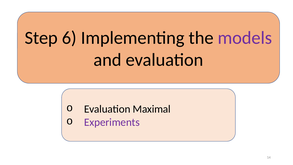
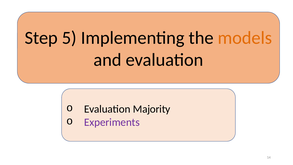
6: 6 -> 5
models colour: purple -> orange
Maximal: Maximal -> Majority
